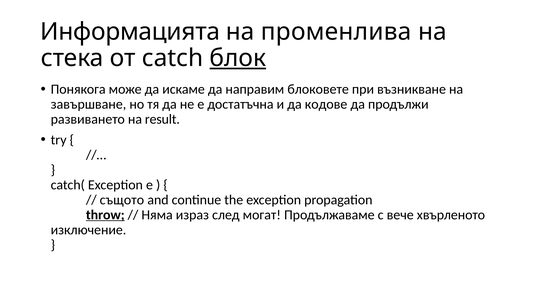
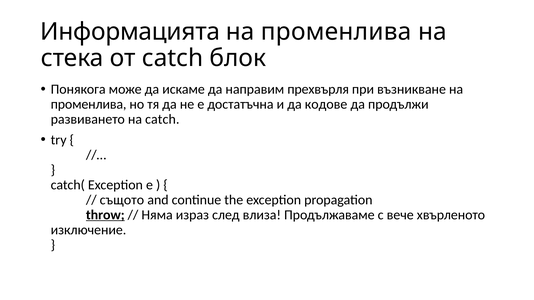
блок underline: present -> none
блоковете: блоковете -> прехвърля
завършване at (88, 104): завършване -> променлива
на result: result -> catch
могат: могат -> влиза
